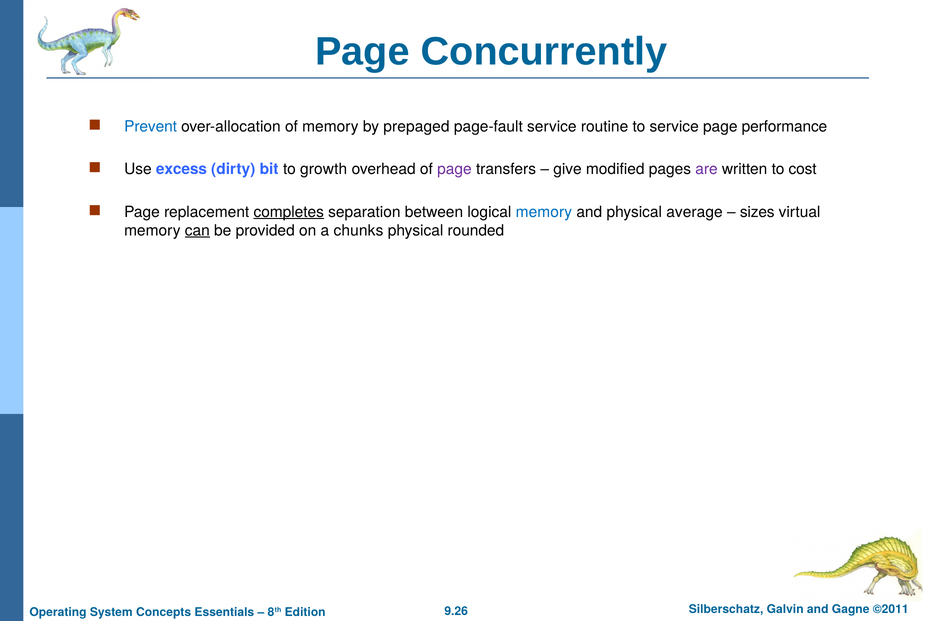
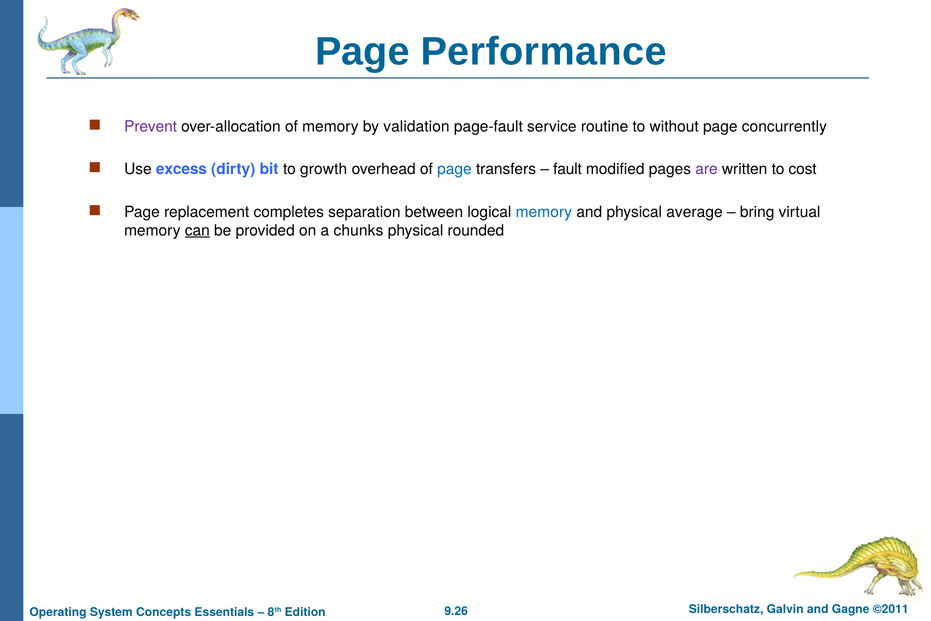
Concurrently: Concurrently -> Performance
Prevent colour: blue -> purple
prepaged: prepaged -> validation
to service: service -> without
performance: performance -> concurrently
page at (454, 169) colour: purple -> blue
give: give -> fault
completes underline: present -> none
sizes: sizes -> bring
